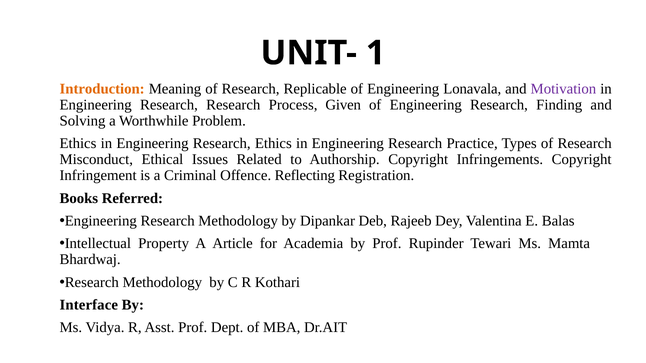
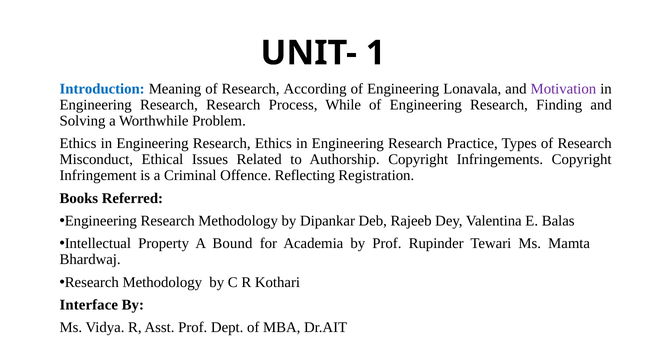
Introduction colour: orange -> blue
Replicable: Replicable -> According
Given: Given -> While
Article: Article -> Bound
